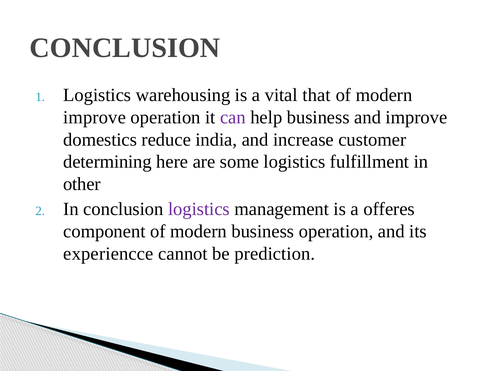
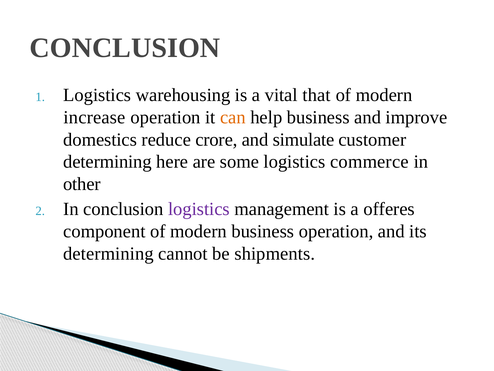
improve at (95, 117): improve -> increase
can colour: purple -> orange
india: india -> crore
increase: increase -> simulate
fulfillment: fulfillment -> commerce
experiencce at (108, 253): experiencce -> determining
prediction: prediction -> shipments
